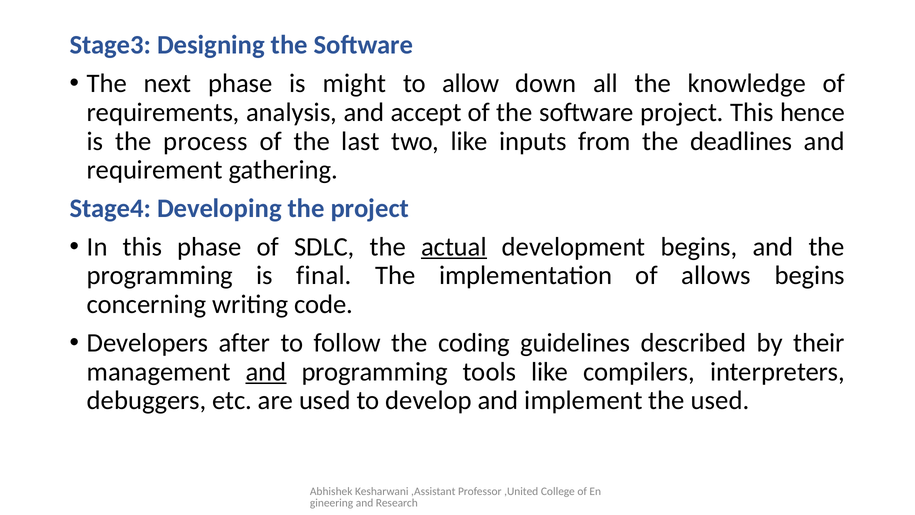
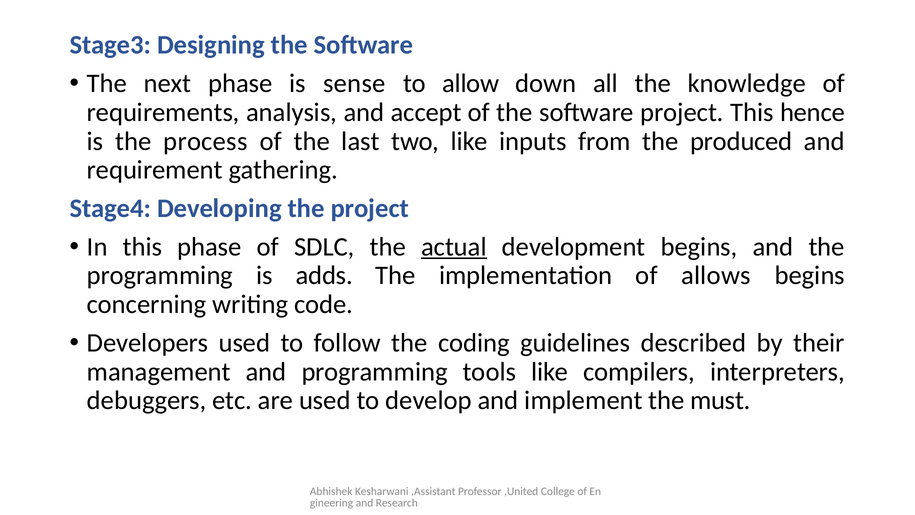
might: might -> sense
deadlines: deadlines -> produced
final: final -> adds
Developers after: after -> used
and at (266, 372) underline: present -> none
the used: used -> must
